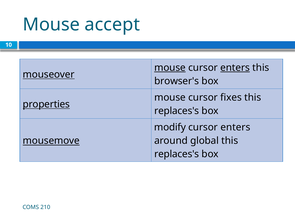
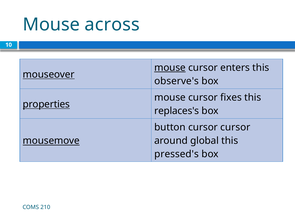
accept: accept -> across
enters at (235, 68) underline: present -> none
browser's: browser's -> observe's
modify: modify -> button
enters at (235, 127): enters -> cursor
replaces's at (177, 154): replaces's -> pressed's
